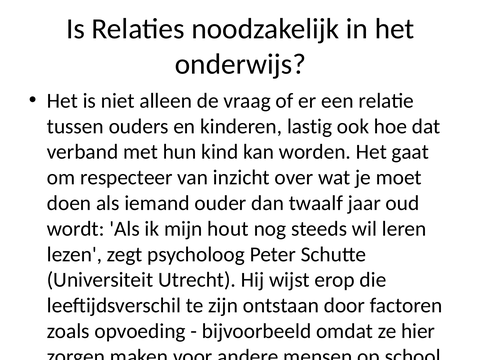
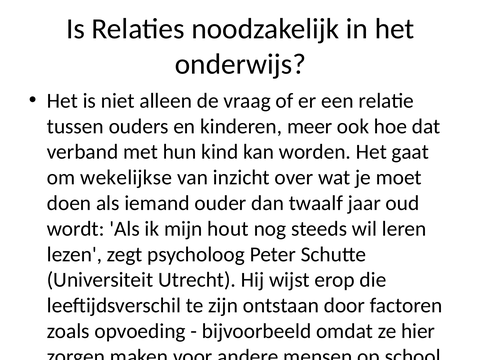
kinderen lastig: lastig -> meer
respecteer: respecteer -> wekelijkse
